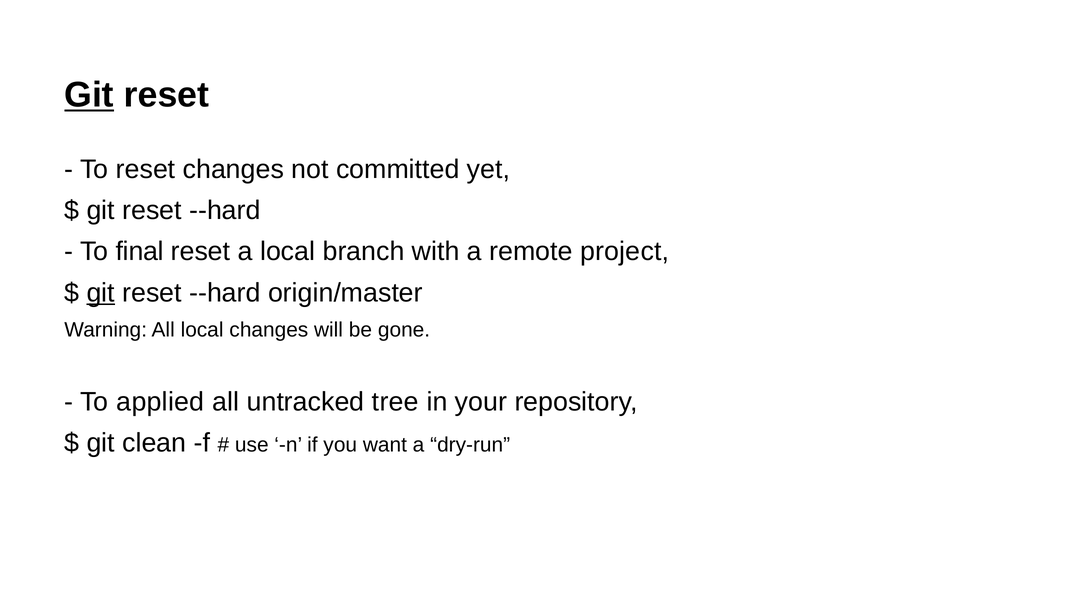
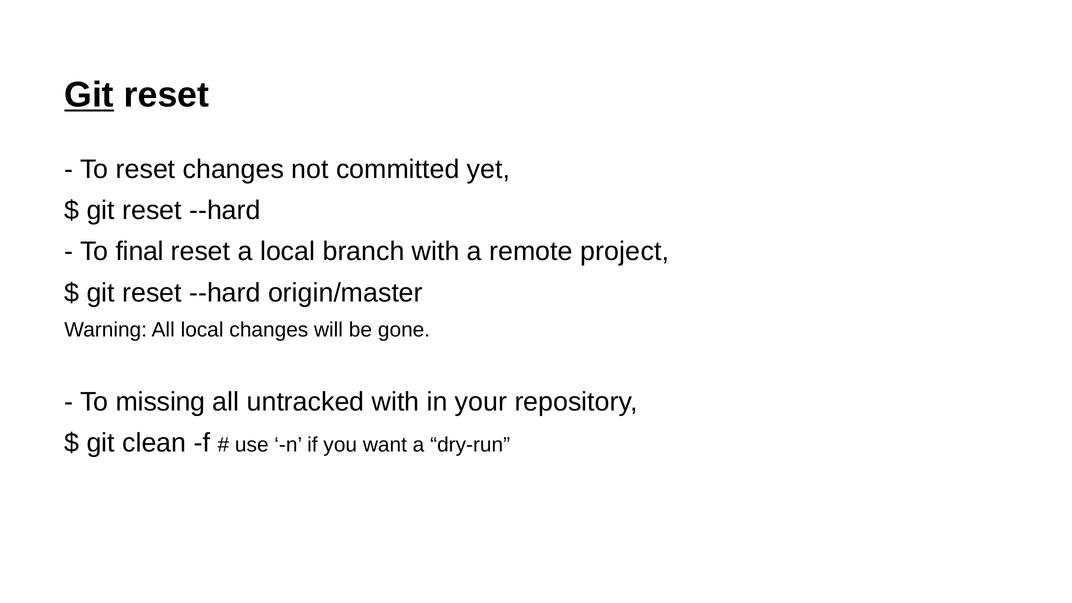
git at (101, 293) underline: present -> none
applied: applied -> missing
untracked tree: tree -> with
